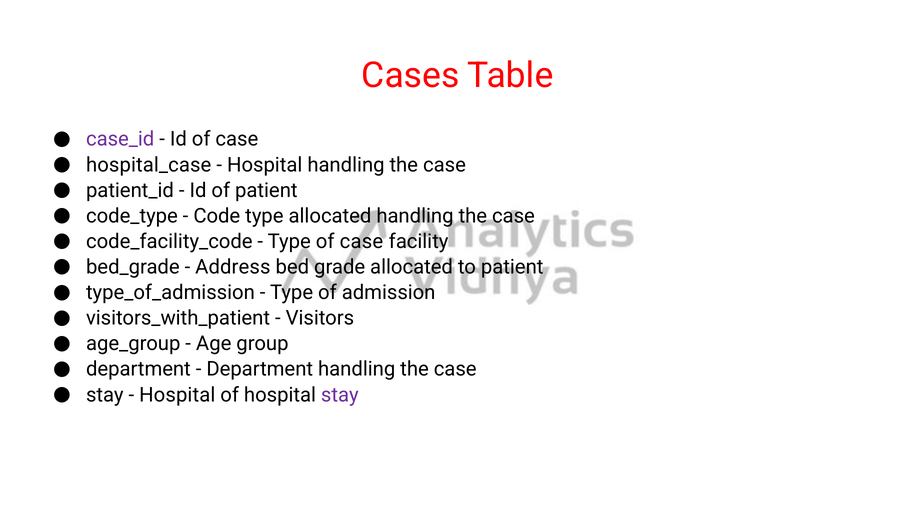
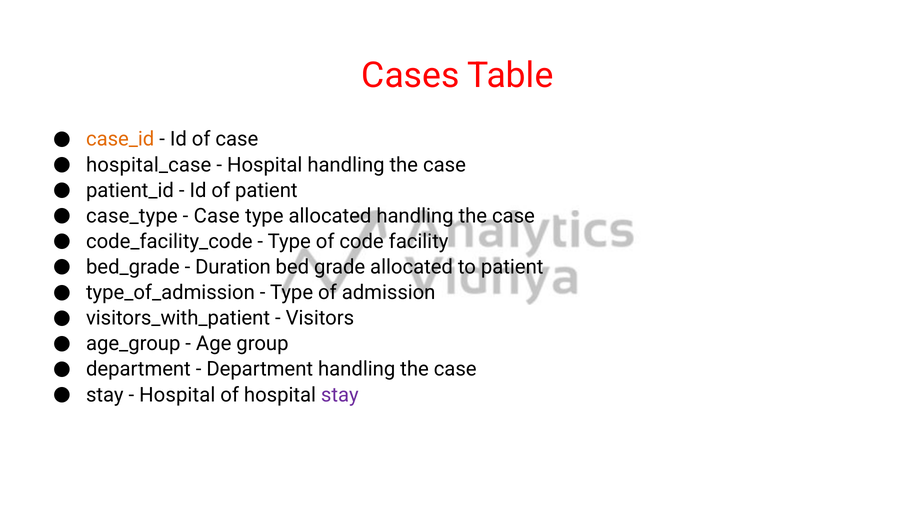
case_id colour: purple -> orange
code_type: code_type -> case_type
Code at (217, 216): Code -> Case
Type of case: case -> code
Address: Address -> Duration
